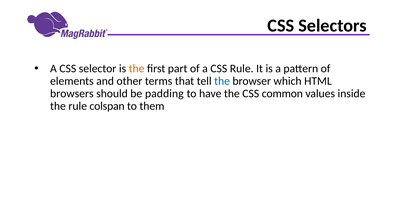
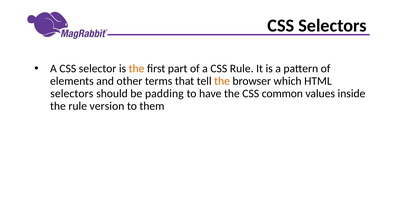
the at (222, 81) colour: blue -> orange
browsers at (72, 94): browsers -> selectors
colspan: colspan -> version
